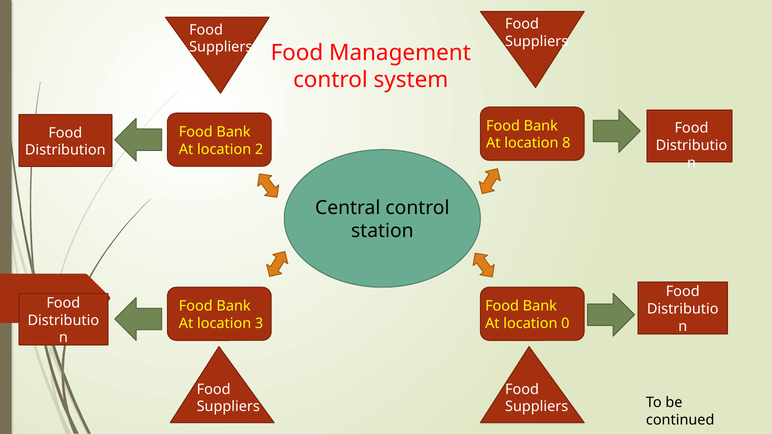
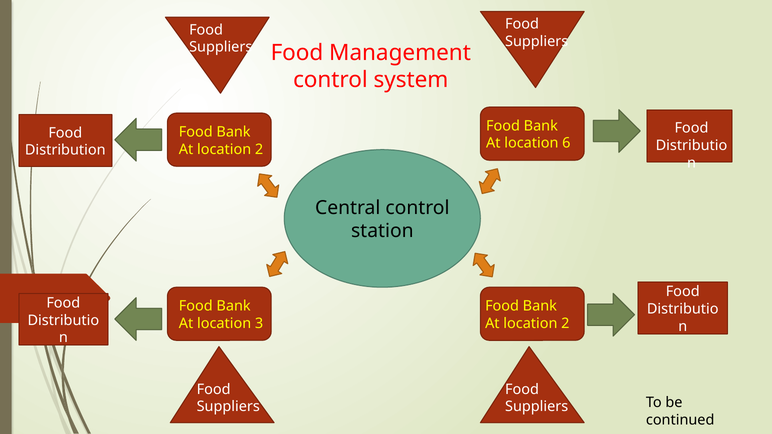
8: 8 -> 6
0 at (565, 323): 0 -> 2
